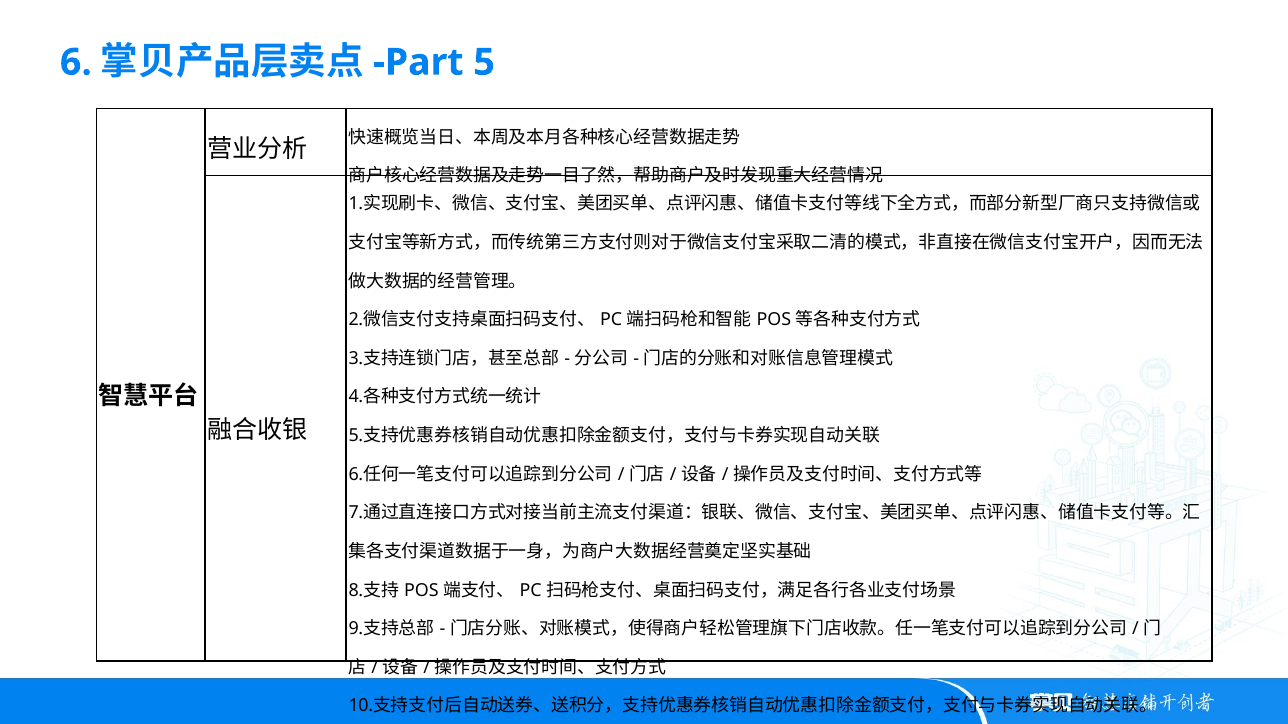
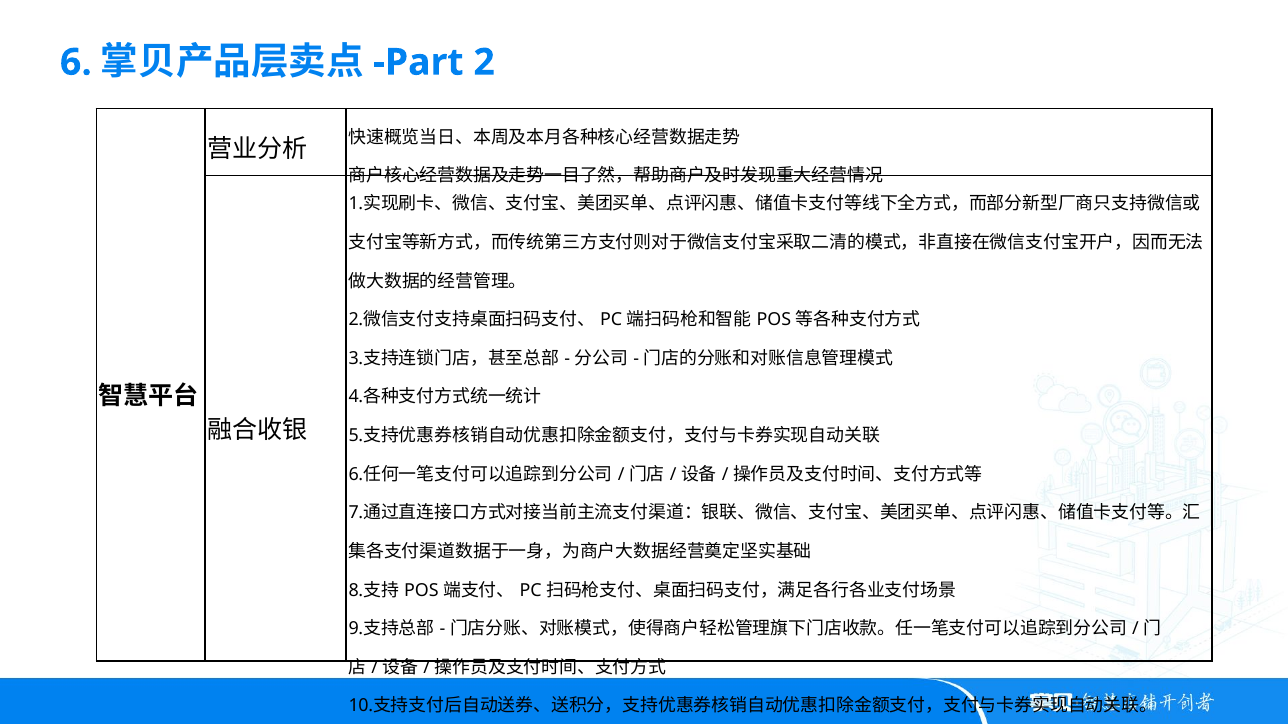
5: 5 -> 2
